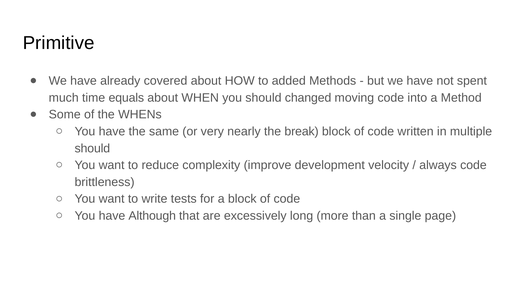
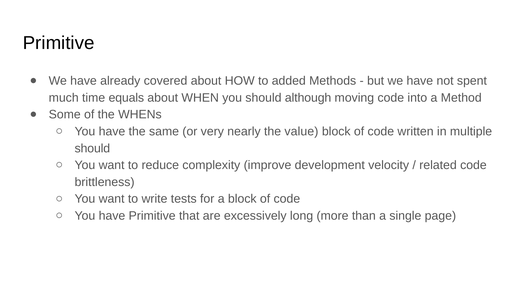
changed: changed -> although
break: break -> value
always: always -> related
have Although: Although -> Primitive
